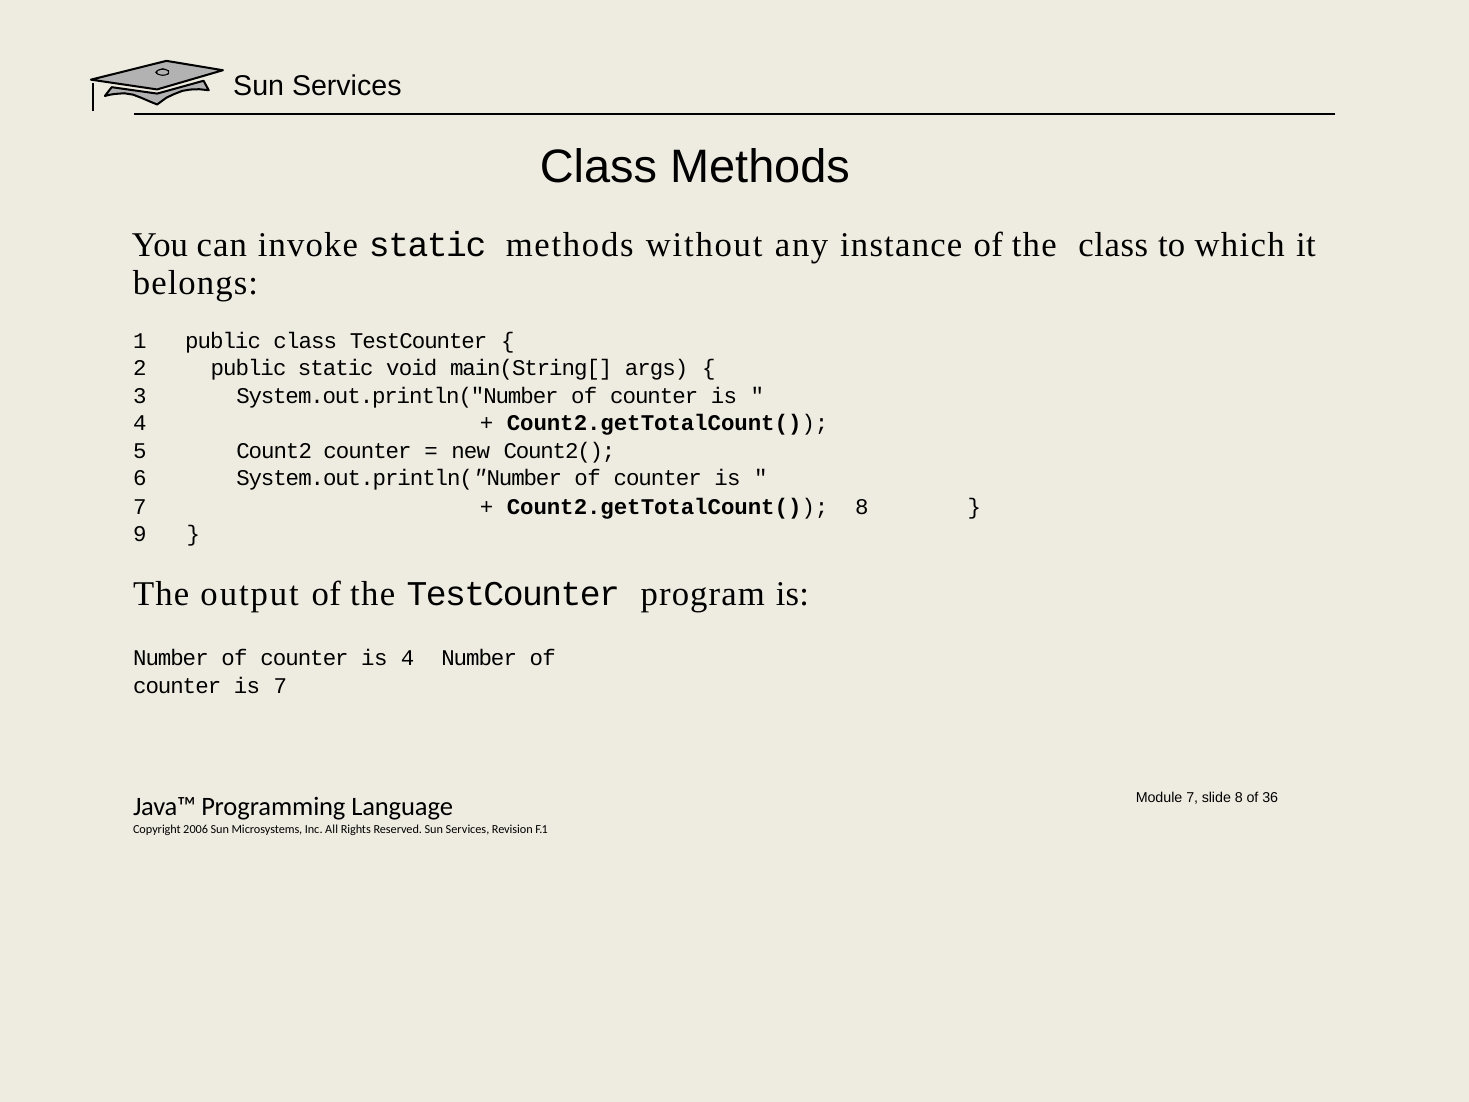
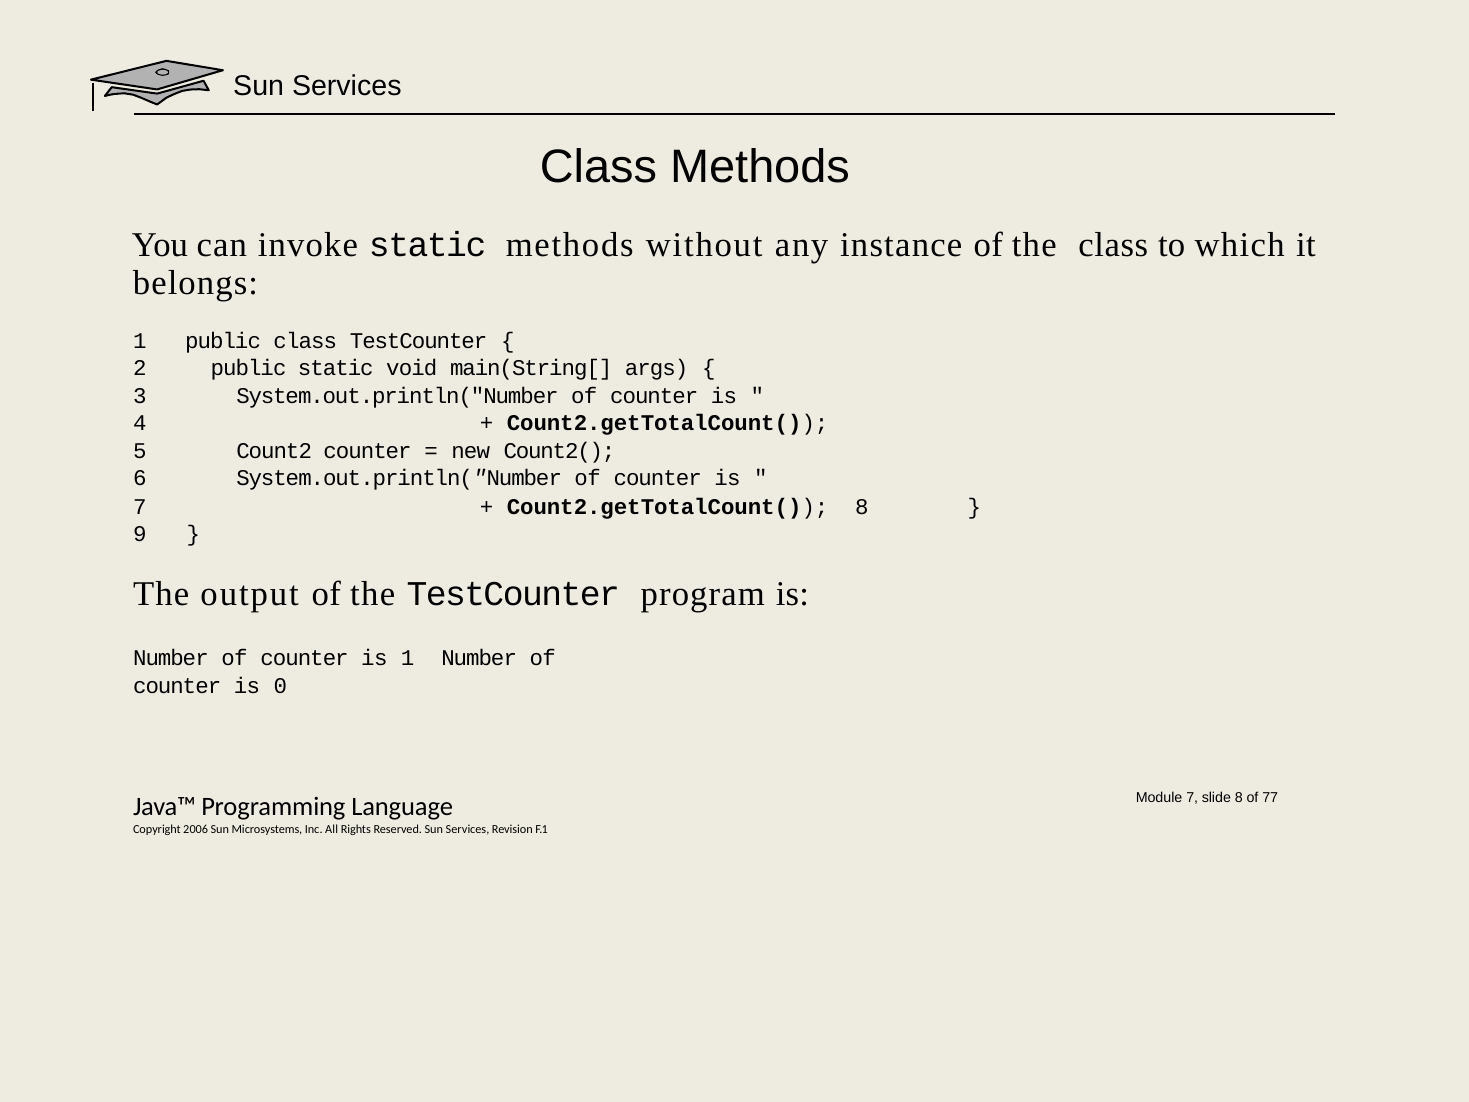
is 4: 4 -> 1
is 7: 7 -> 0
36: 36 -> 77
